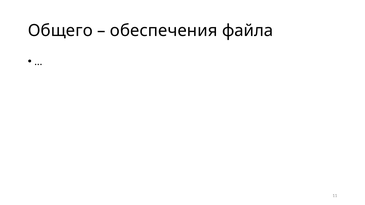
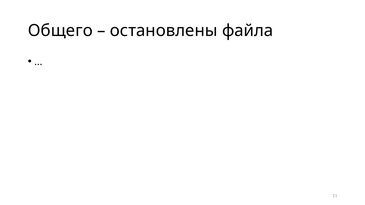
обеспечения: обеспечения -> остановлены
